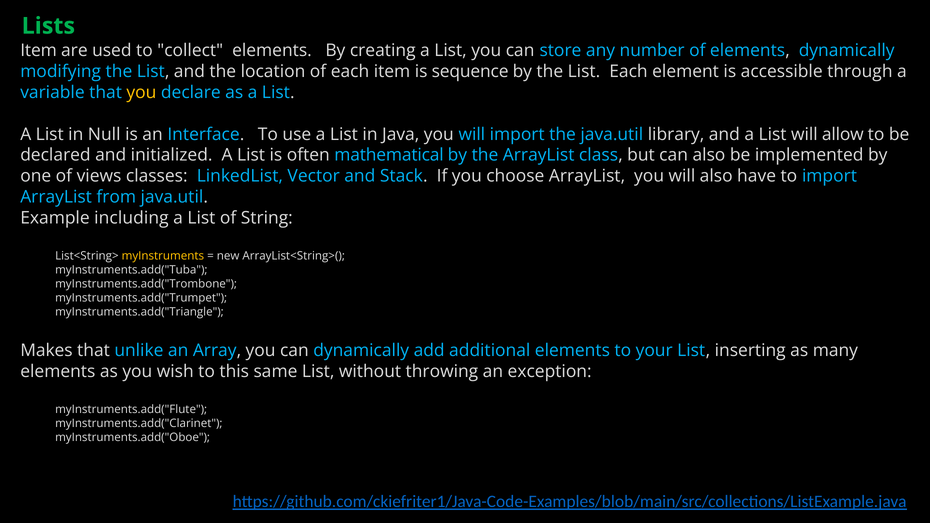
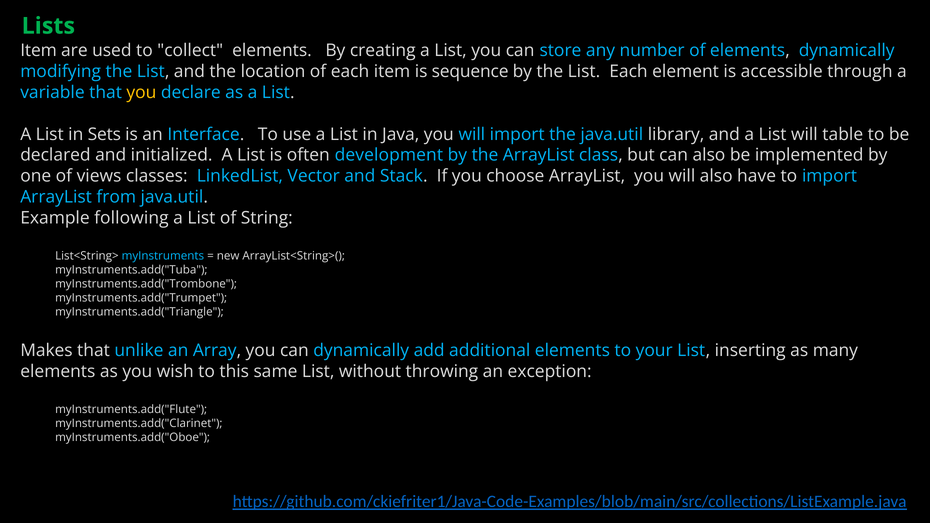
Null: Null -> Sets
allow: allow -> table
mathematical: mathematical -> development
including: including -> following
myInstruments colour: yellow -> light blue
